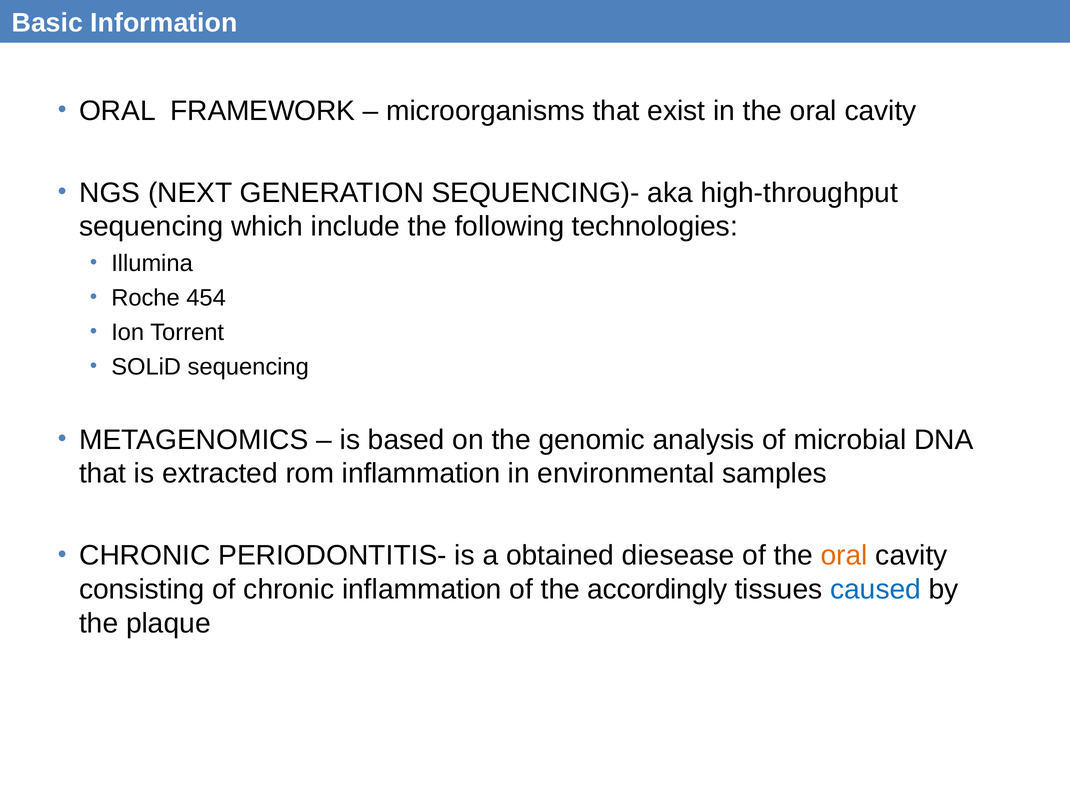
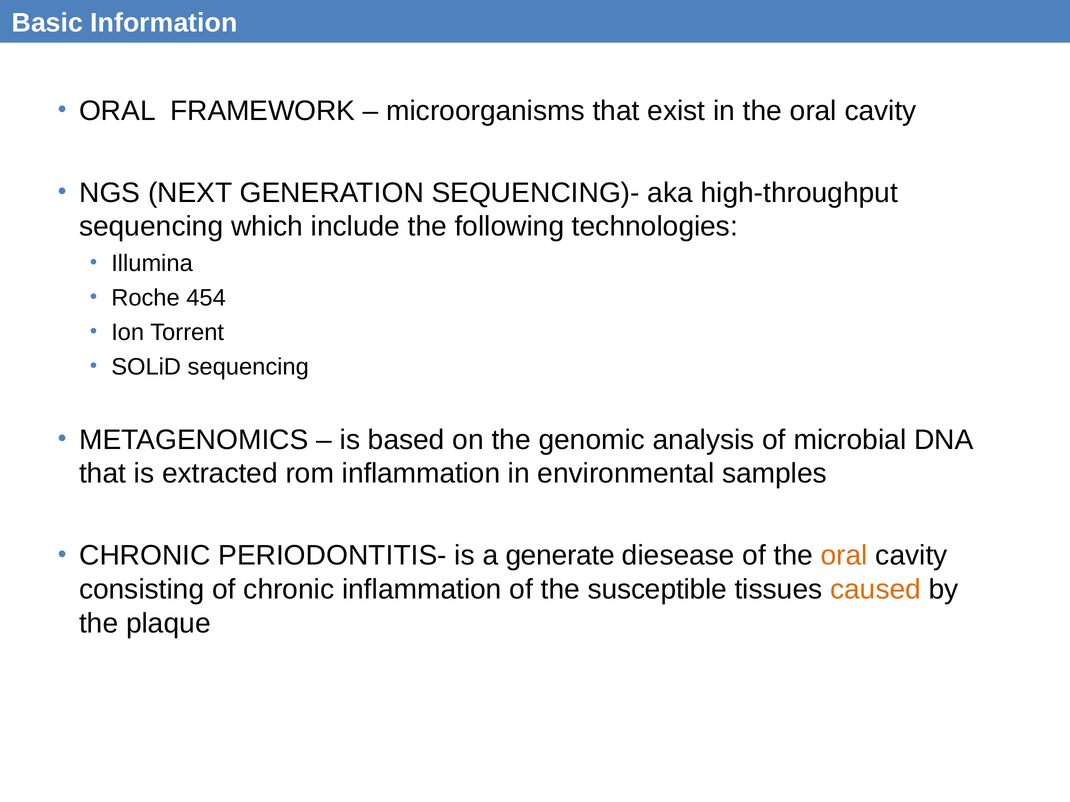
obtained: obtained -> generate
accordingly: accordingly -> susceptible
caused colour: blue -> orange
